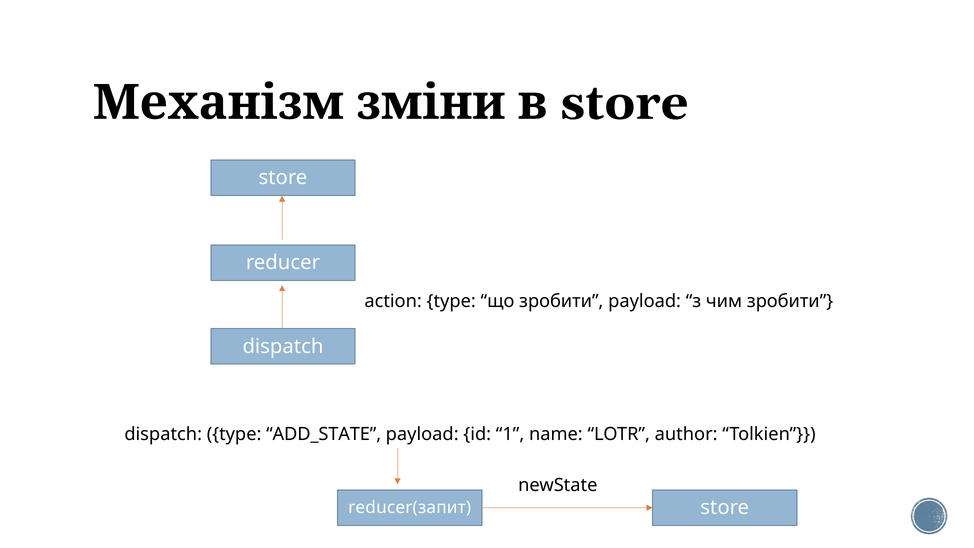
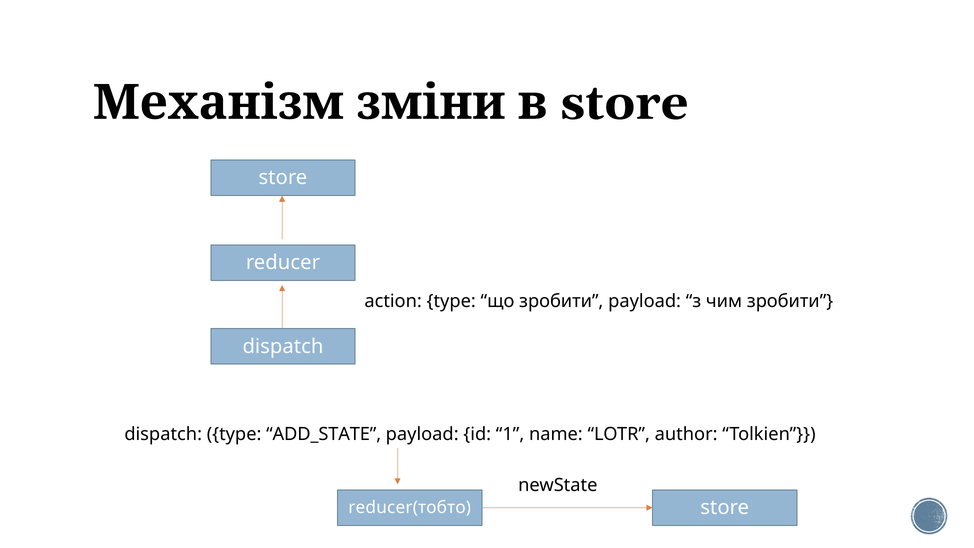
reducer(запит: reducer(запит -> reducer(тобто
